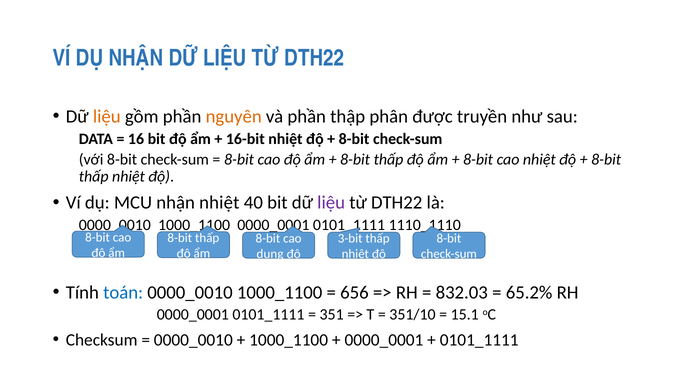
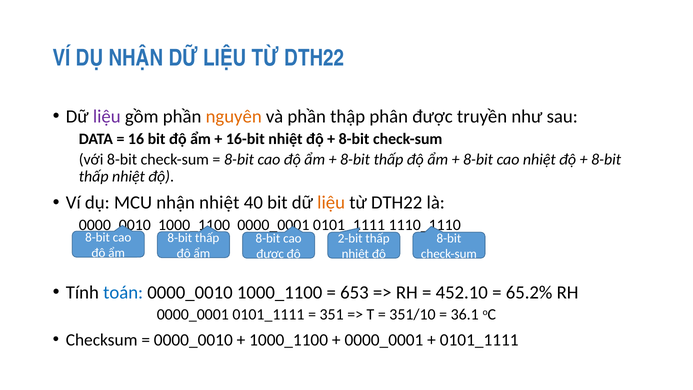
liệu at (107, 116) colour: orange -> purple
liệu at (331, 203) colour: purple -> orange
3-bit: 3-bit -> 2-bit
dụng at (270, 254): dụng -> được
656: 656 -> 653
832.03: 832.03 -> 452.10
15.1: 15.1 -> 36.1
